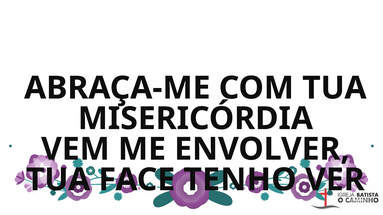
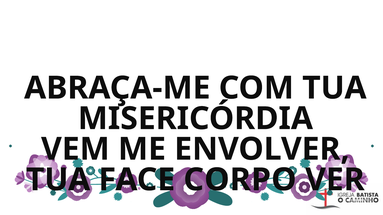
TENHO: TENHO -> CORPO
